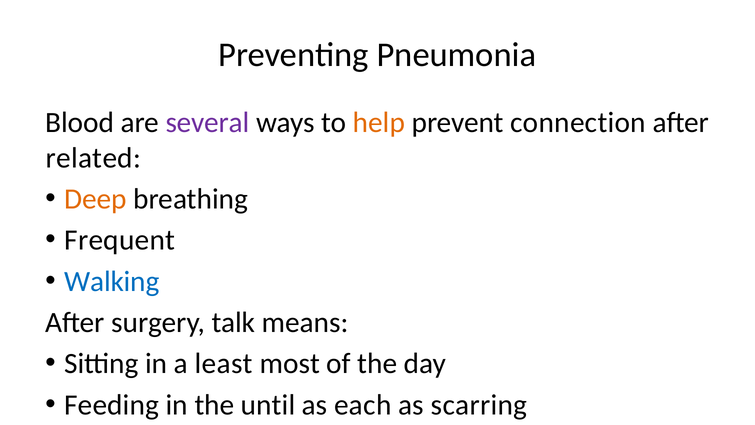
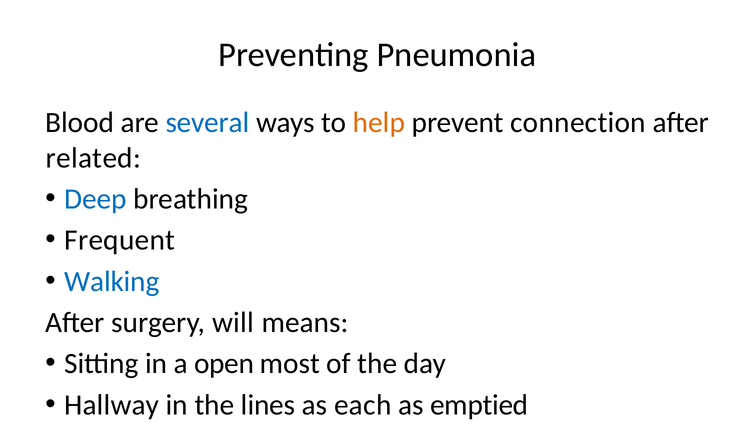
several colour: purple -> blue
Deep colour: orange -> blue
talk: talk -> will
least: least -> open
Feeding: Feeding -> Hallway
until: until -> lines
scarring: scarring -> emptied
